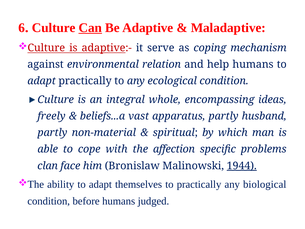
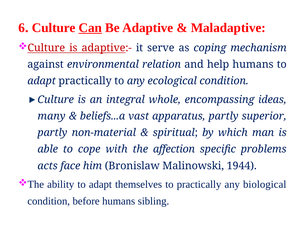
freely: freely -> many
husband: husband -> superior
clan: clan -> acts
1944 underline: present -> none
judged: judged -> sibling
